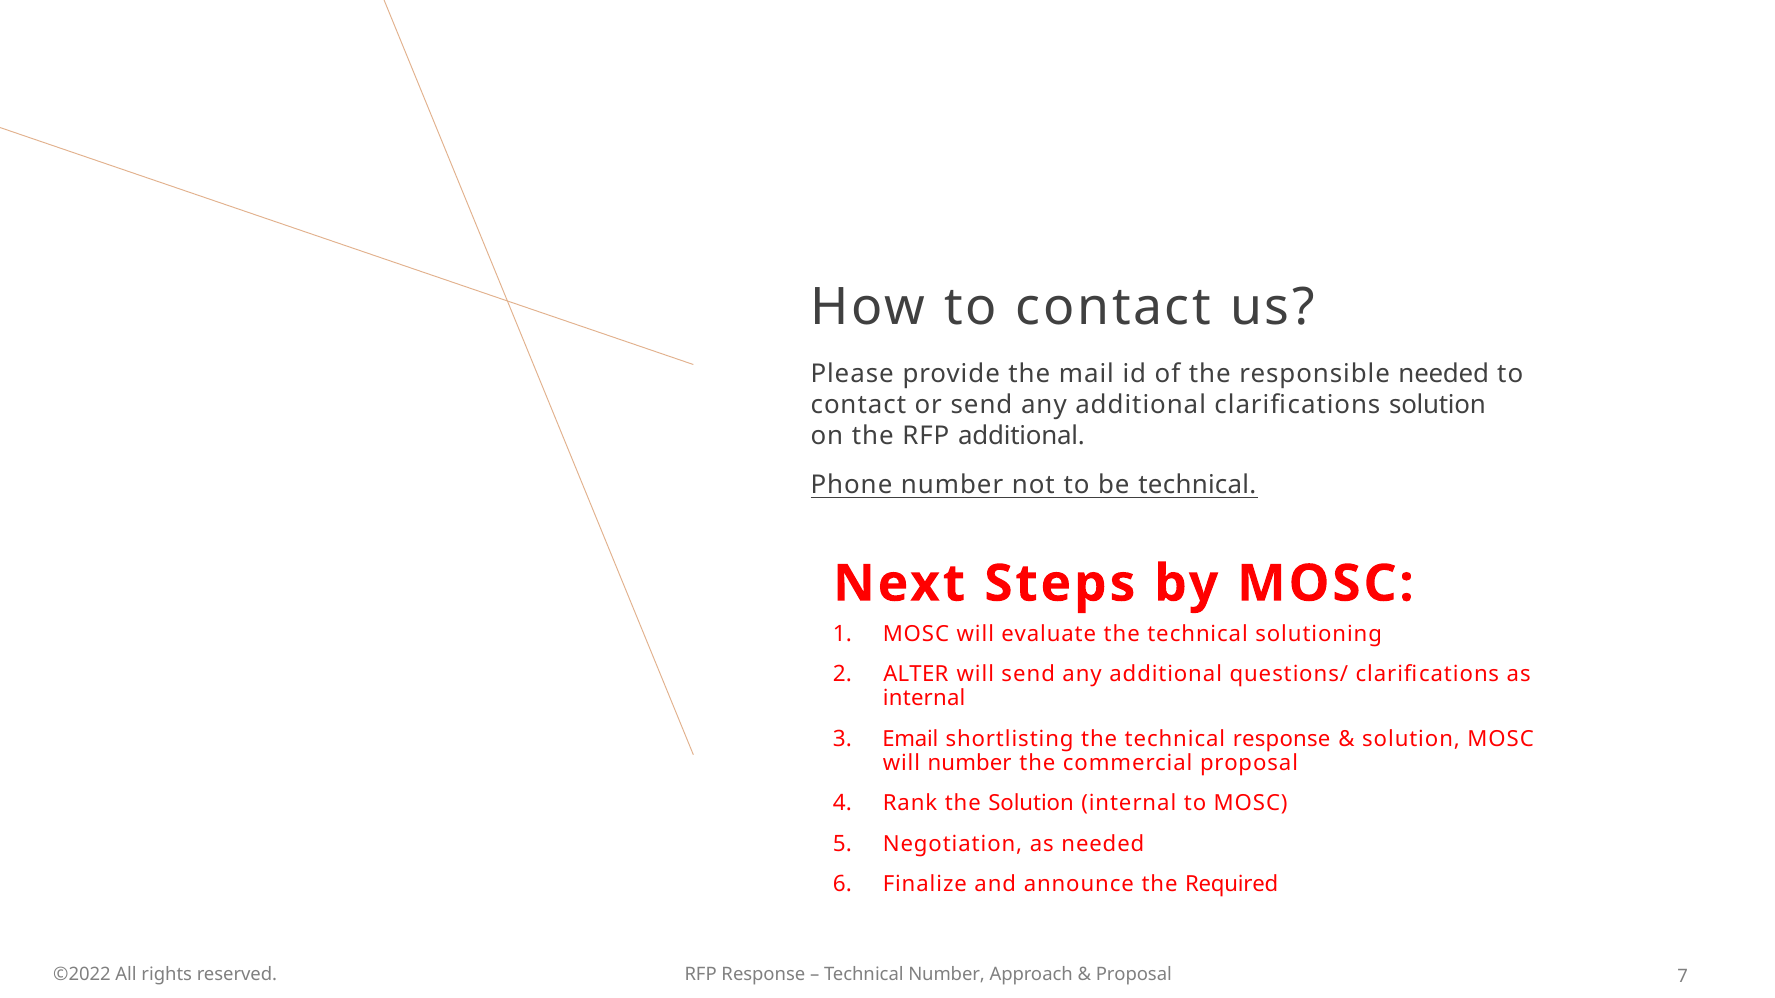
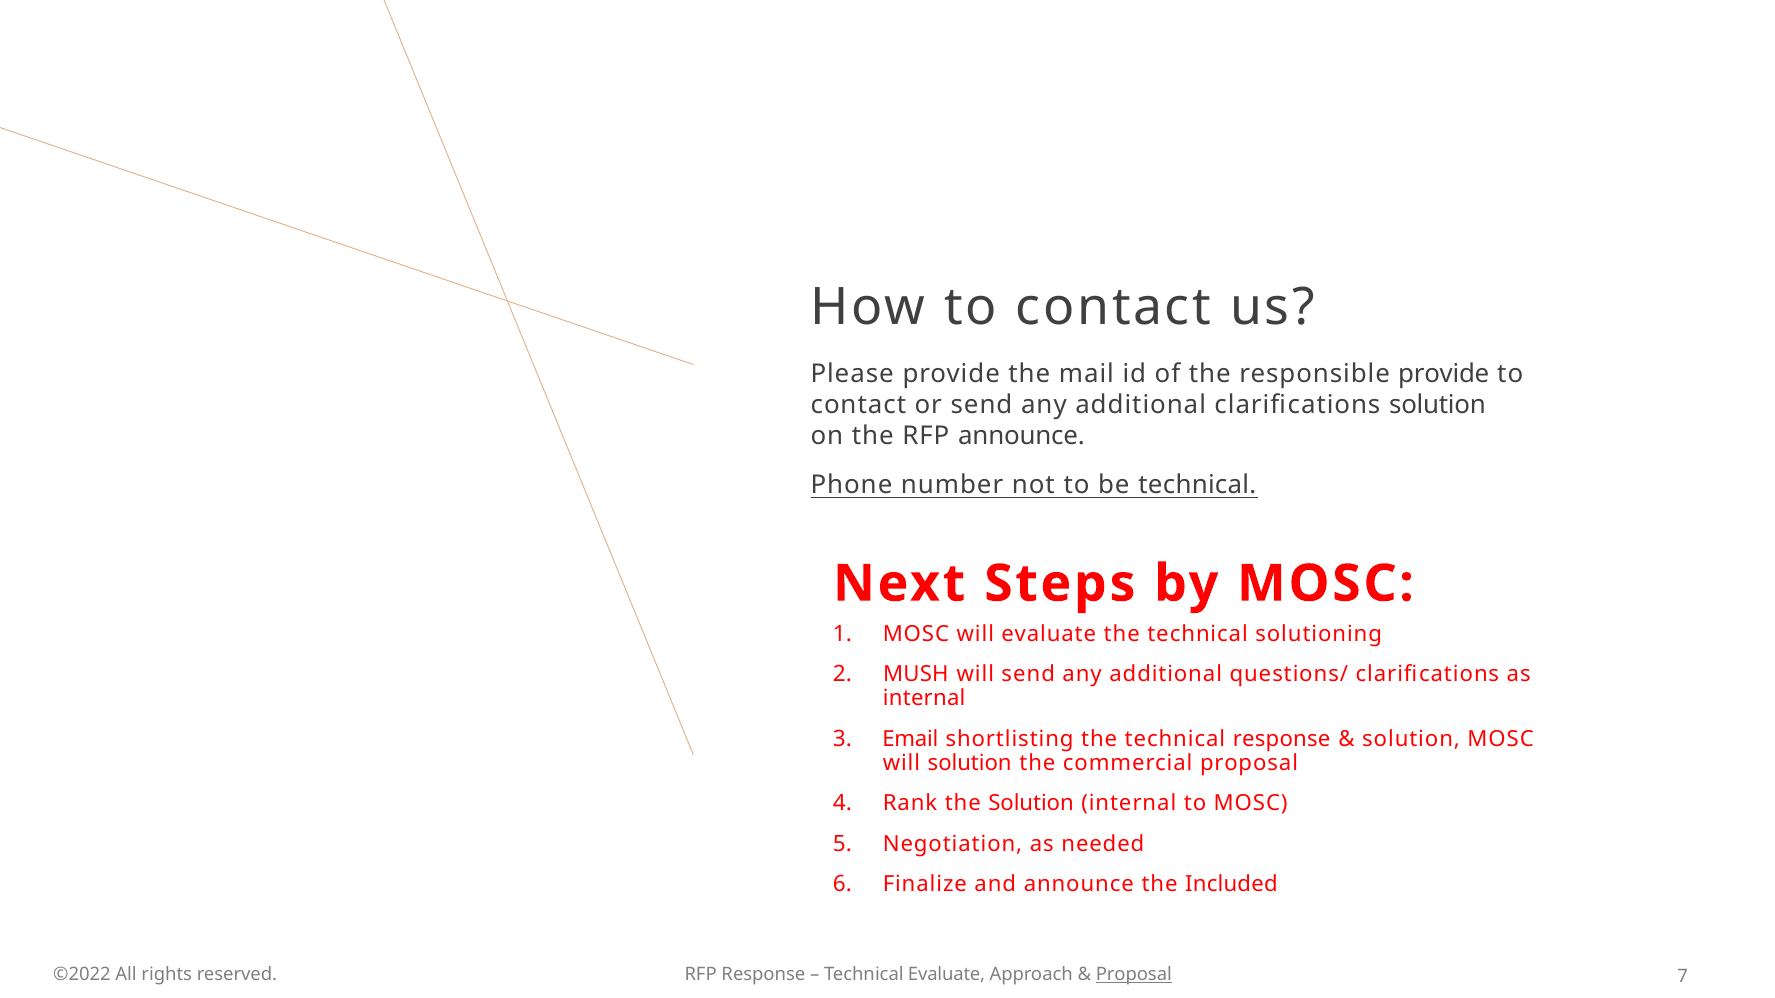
responsible needed: needed -> provide
RFP additional: additional -> announce
ALTER: ALTER -> MUSH
will number: number -> solution
Required: Required -> Included
Technical Number: Number -> Evaluate
Proposal at (1134, 975) underline: none -> present
